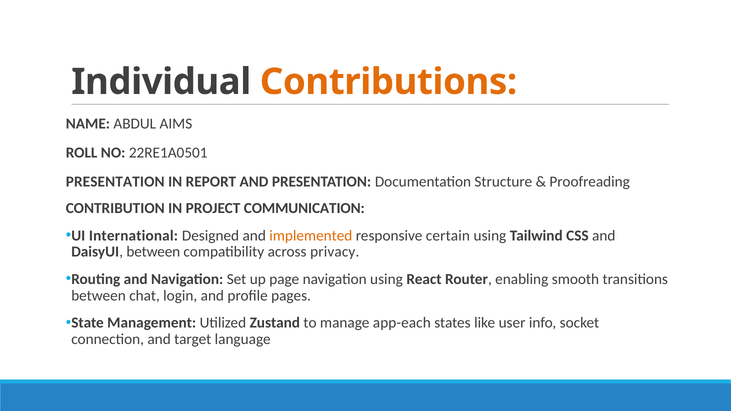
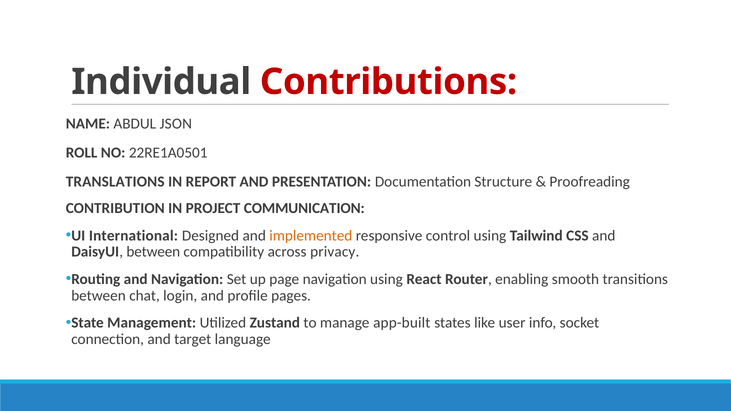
Contributions colour: orange -> red
AIMS: AIMS -> JSON
PRESENTATION at (115, 182): PRESENTATION -> TRANSLATIONS
certain: certain -> control
app-each: app-each -> app-built
